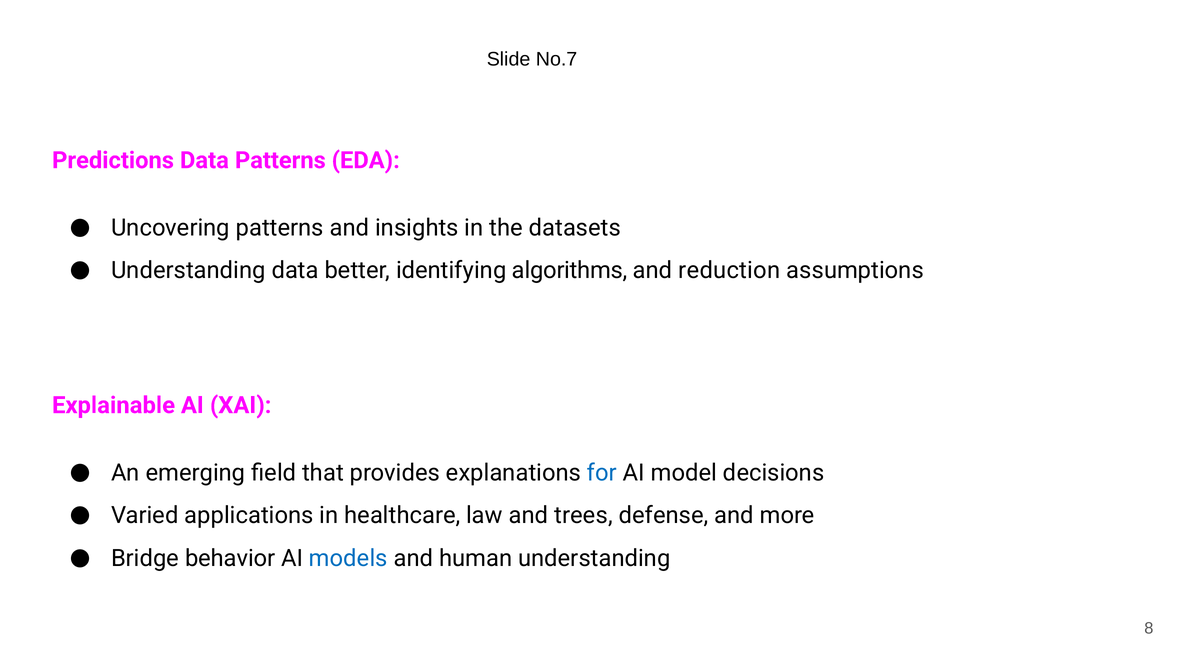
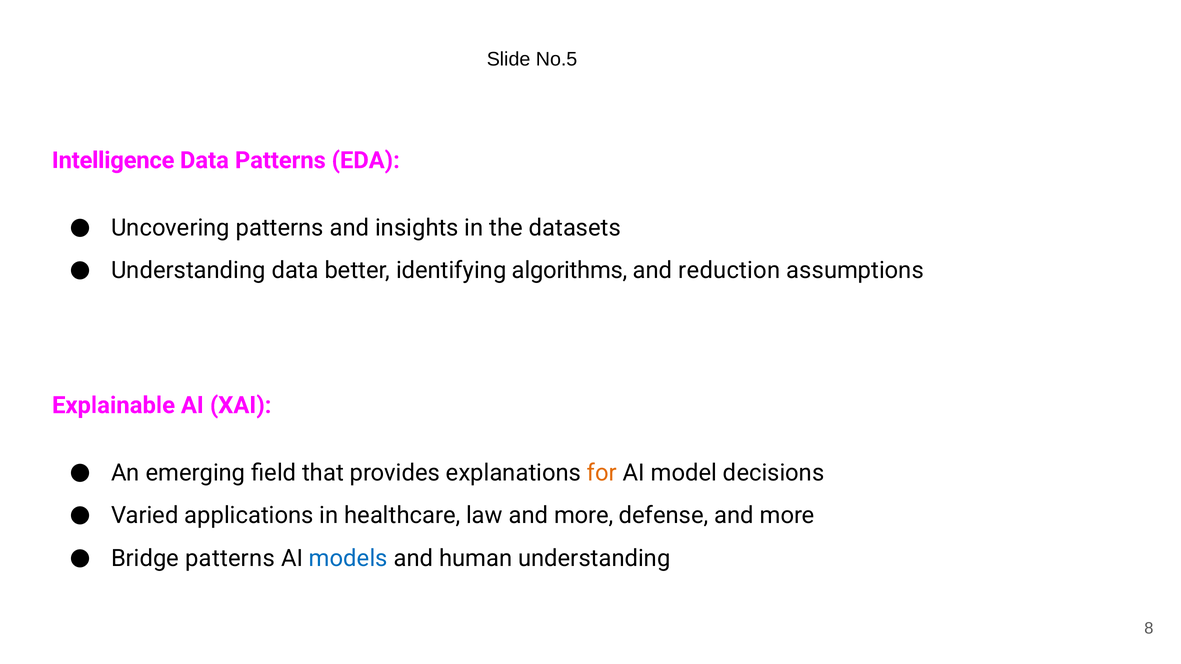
No.7: No.7 -> No.5
Predictions: Predictions -> Intelligence
for colour: blue -> orange
law and trees: trees -> more
Bridge behavior: behavior -> patterns
